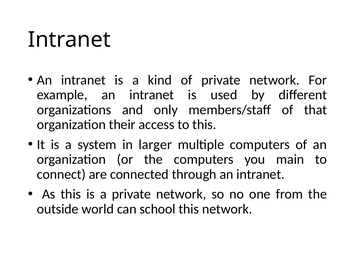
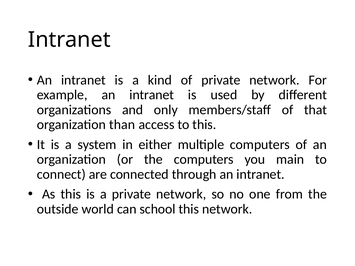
their: their -> than
larger: larger -> either
